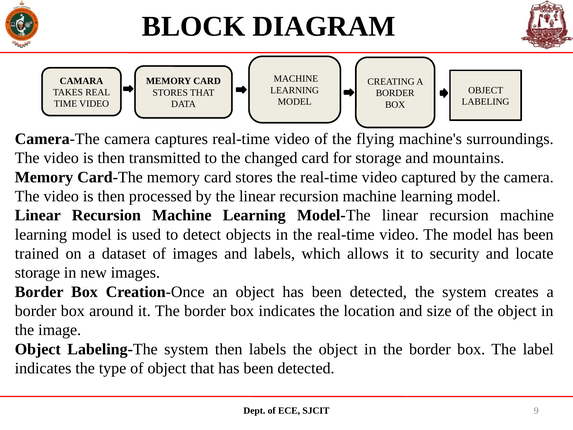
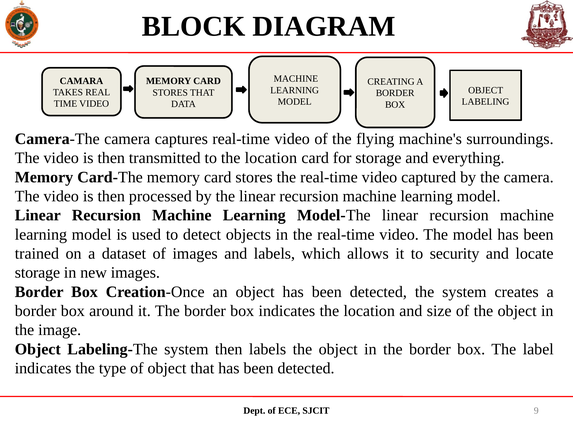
to the changed: changed -> location
mountains: mountains -> everything
